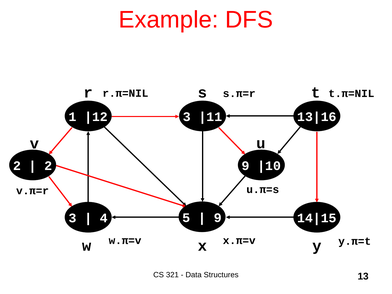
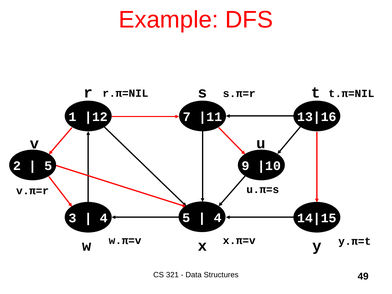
3 at (187, 117): 3 -> 7
2 at (48, 166): 2 -> 5
9 at (218, 218): 9 -> 4
13: 13 -> 49
